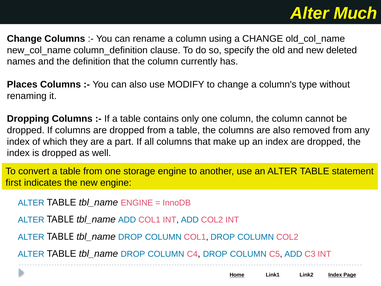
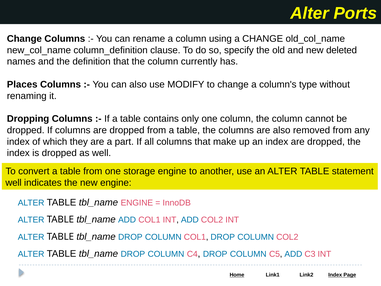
Much: Much -> Ports
first at (13, 182): first -> well
